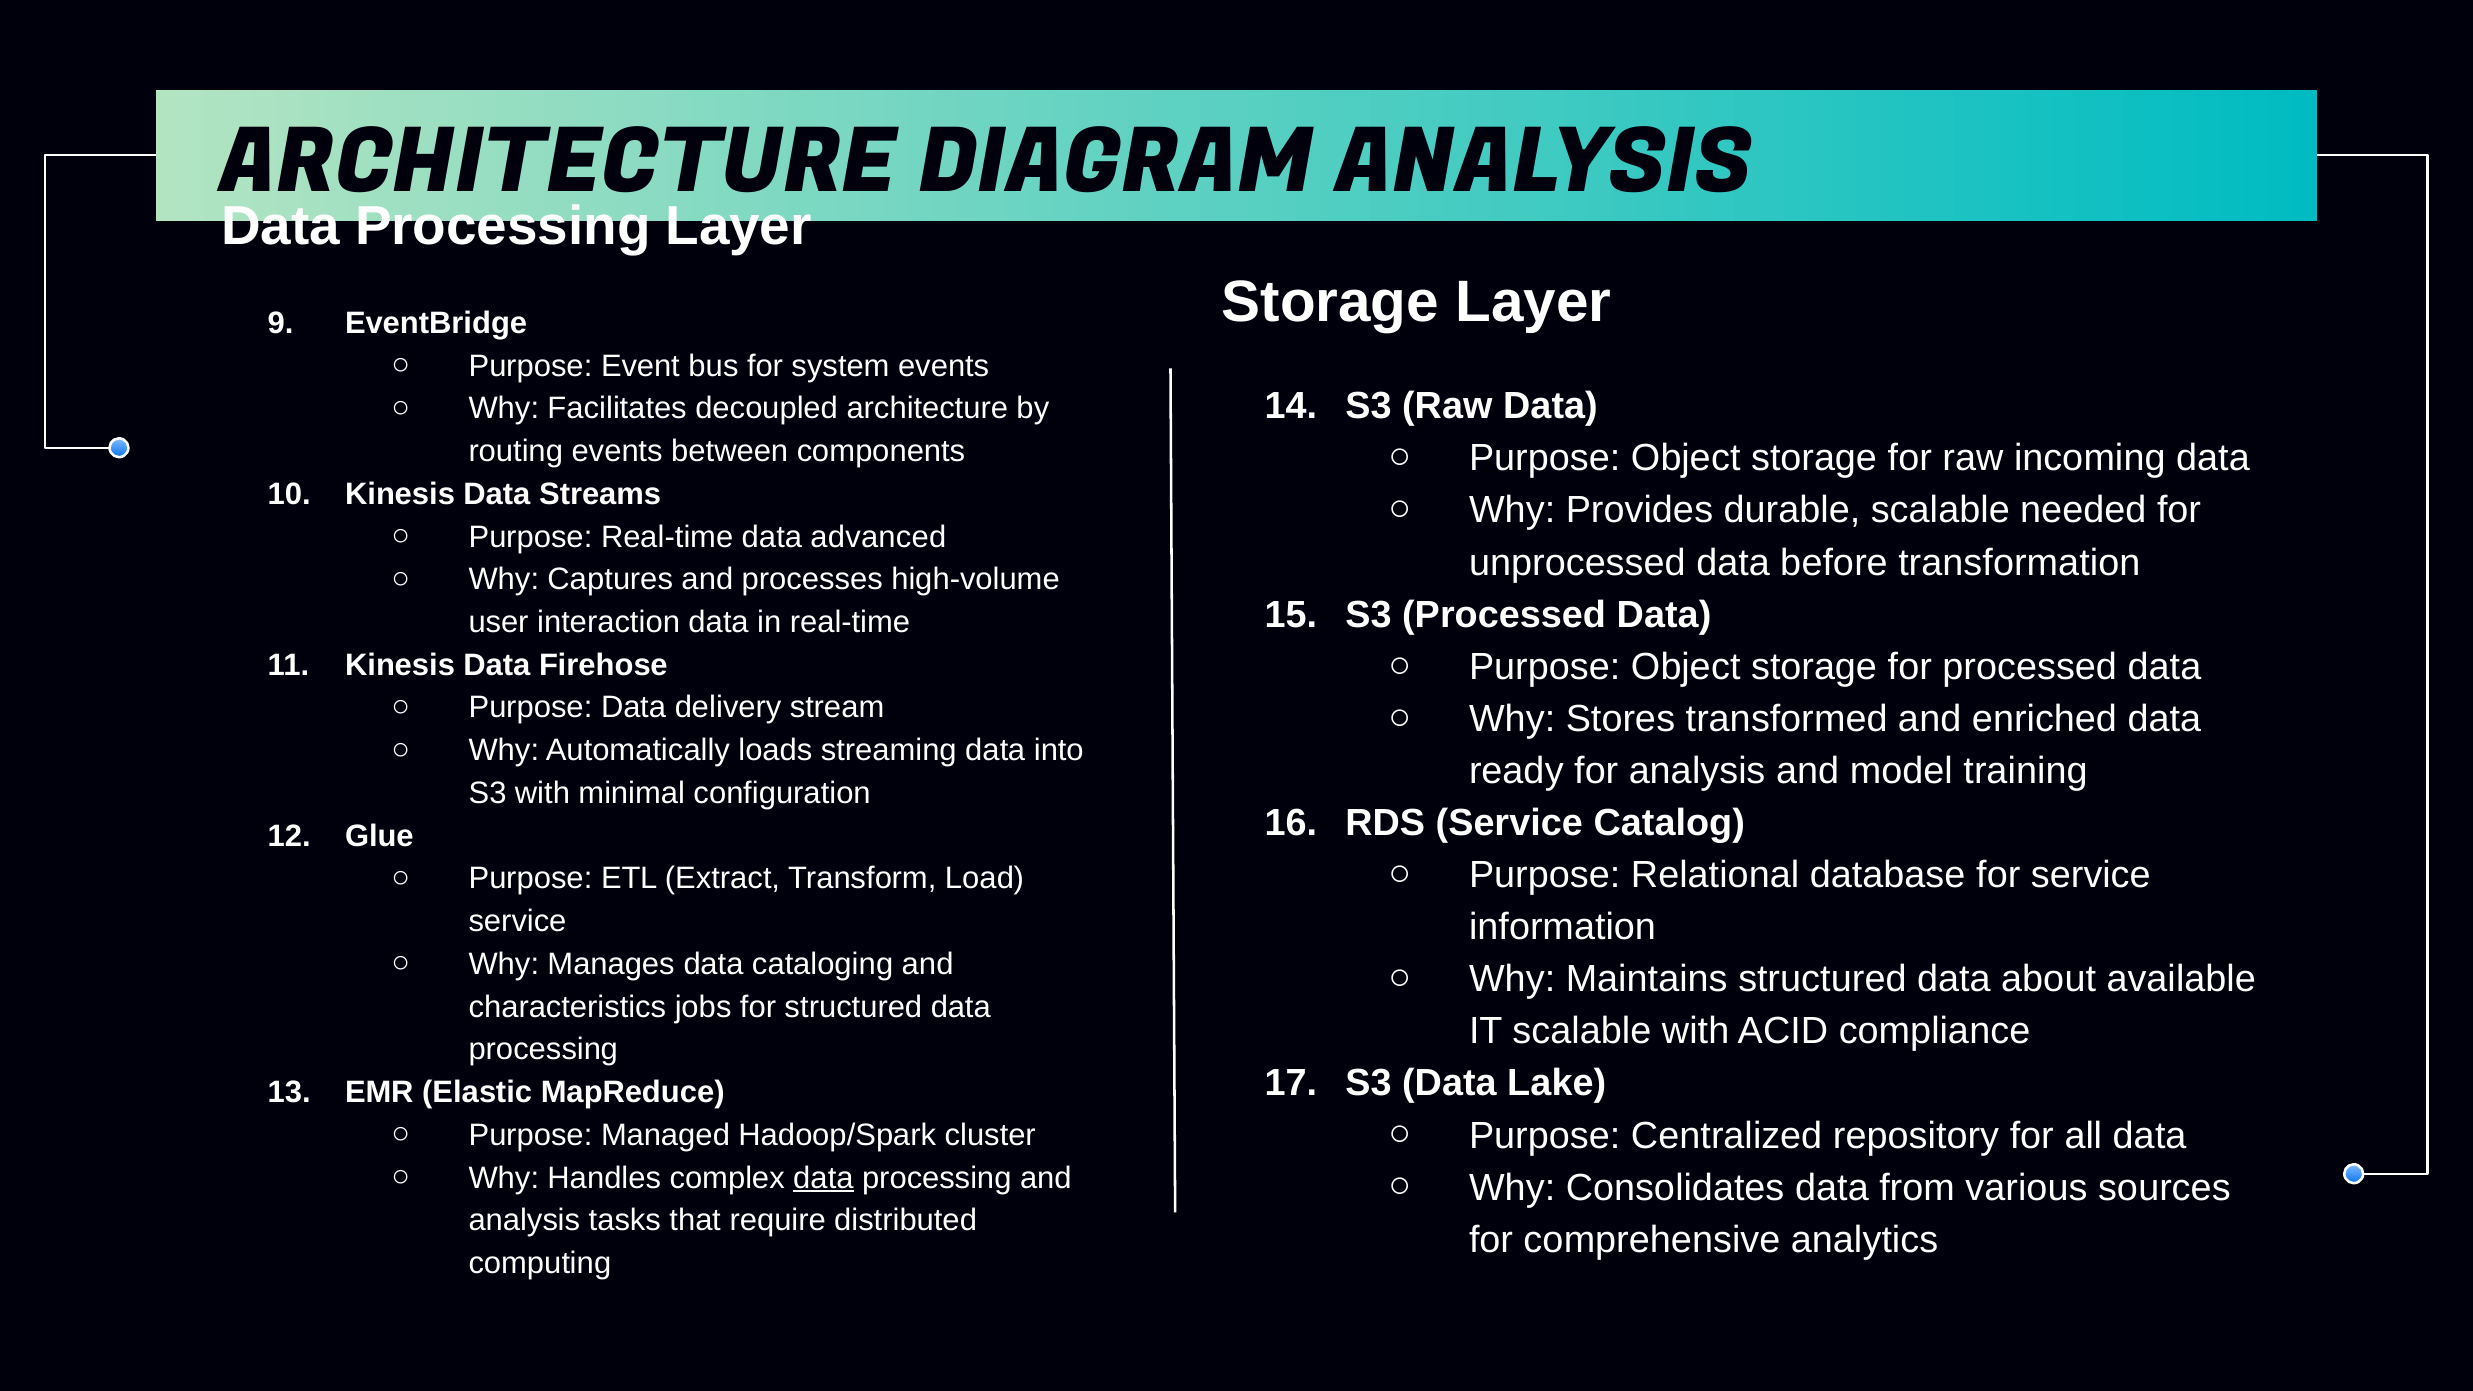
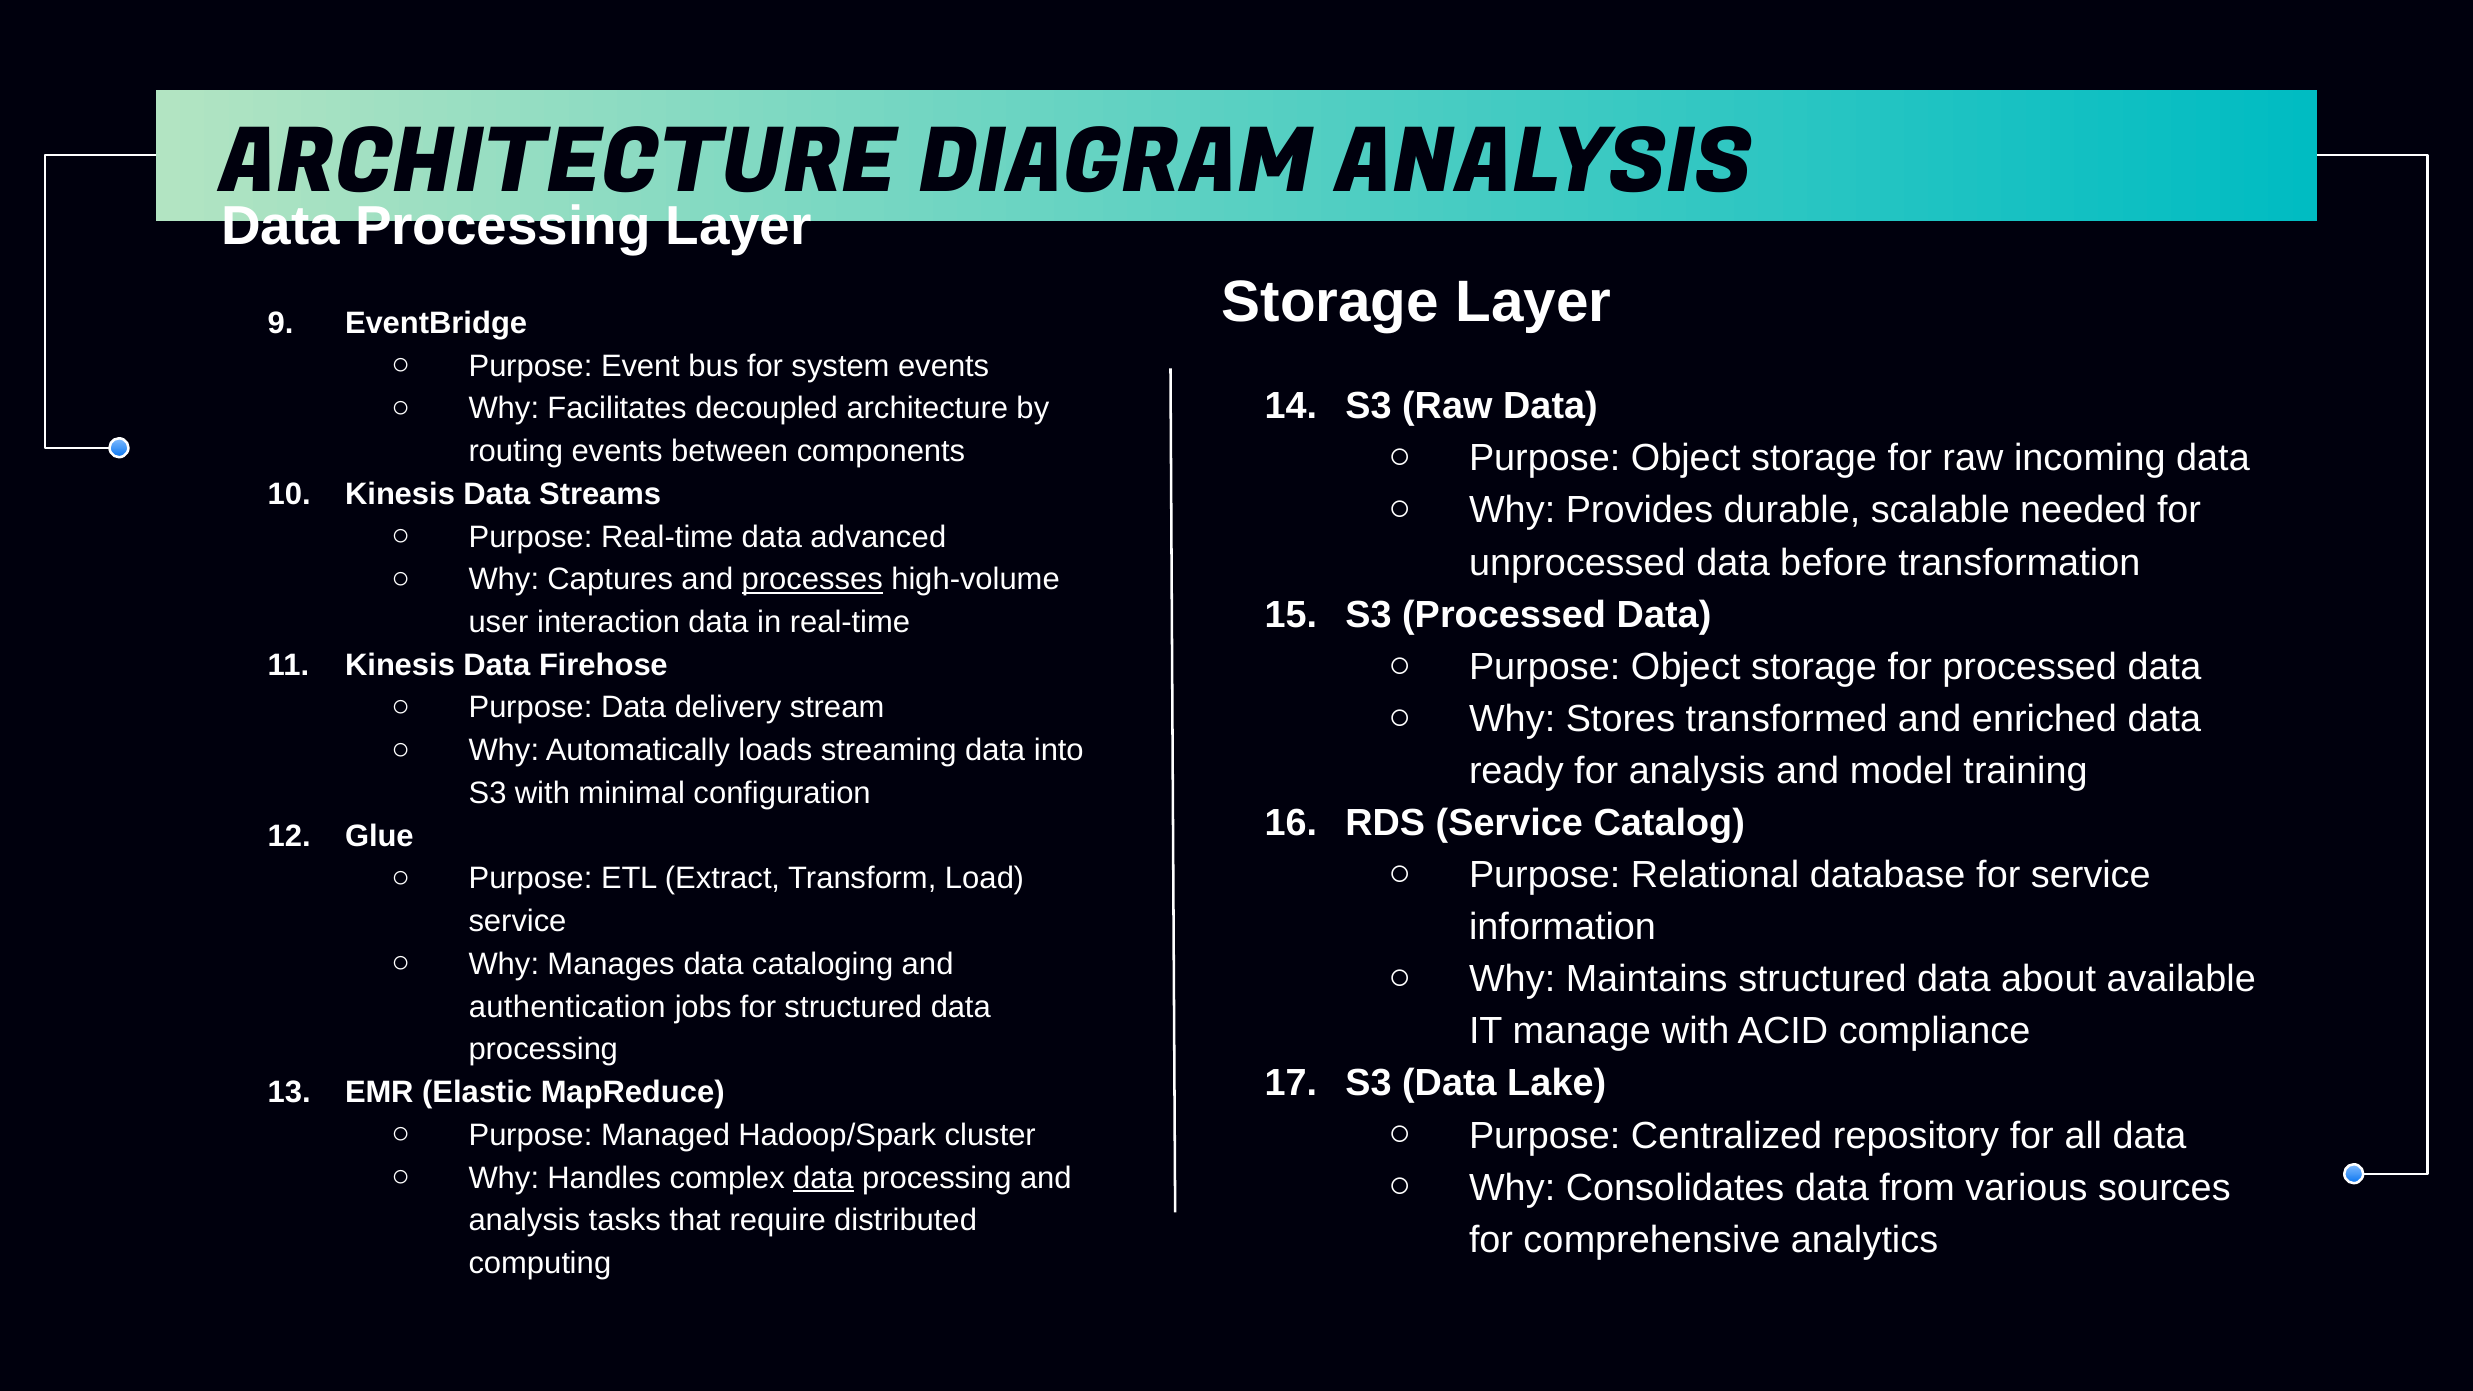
processes underline: none -> present
characteristics: characteristics -> authentication
IT scalable: scalable -> manage
